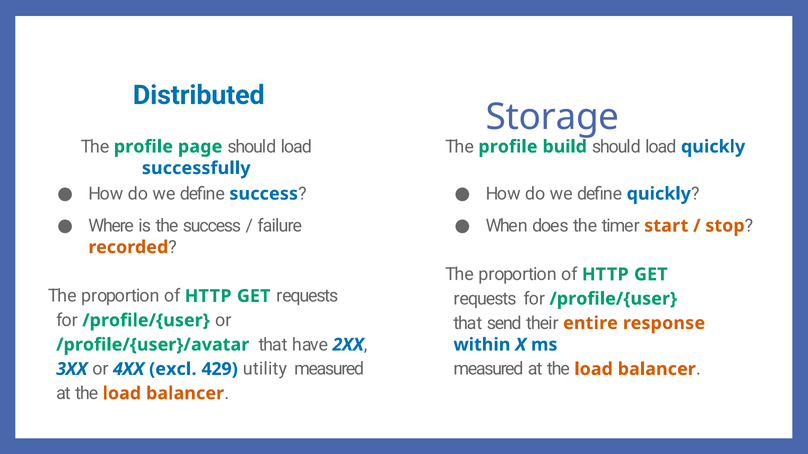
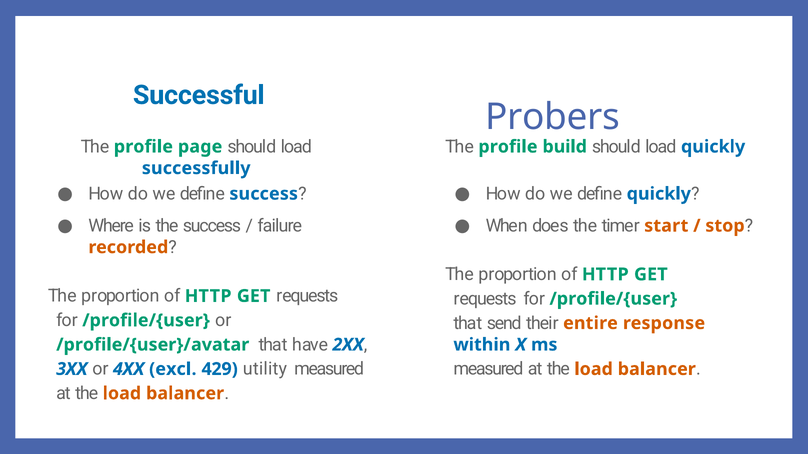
Distributed: Distributed -> Successful
Storage: Storage -> Probers
